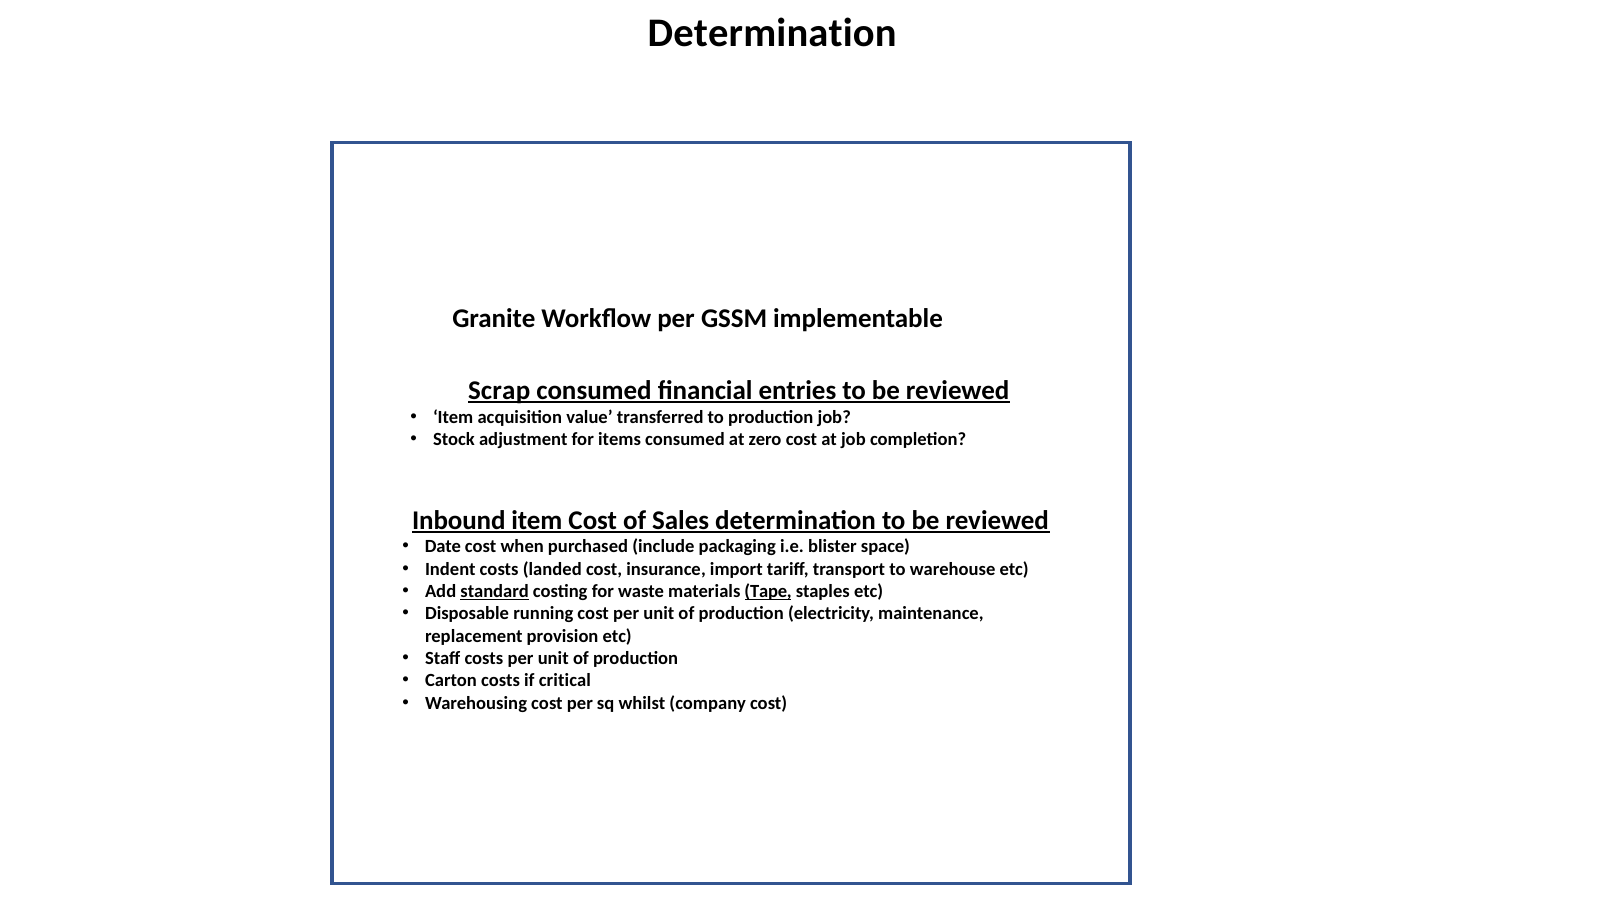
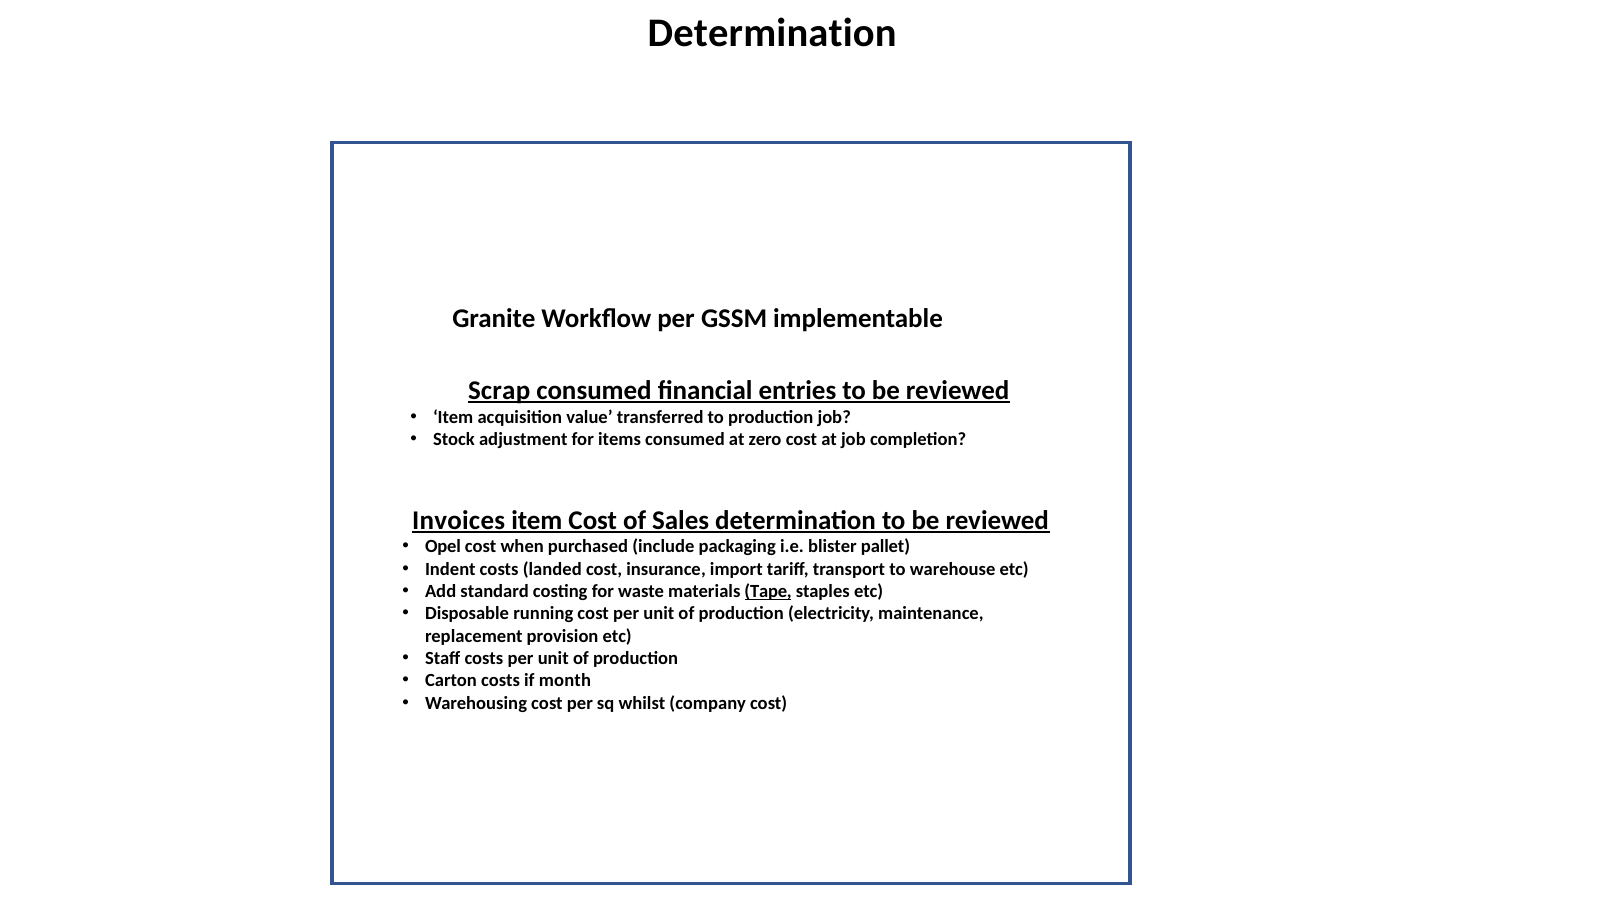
Inbound: Inbound -> Invoices
Date: Date -> Opel
space: space -> pallet
standard underline: present -> none
critical: critical -> month
